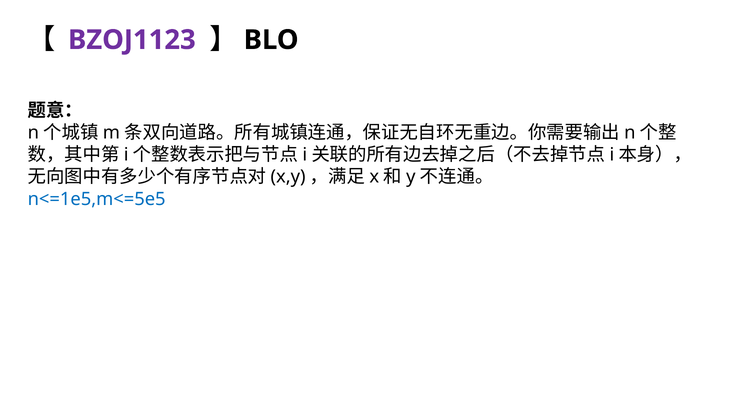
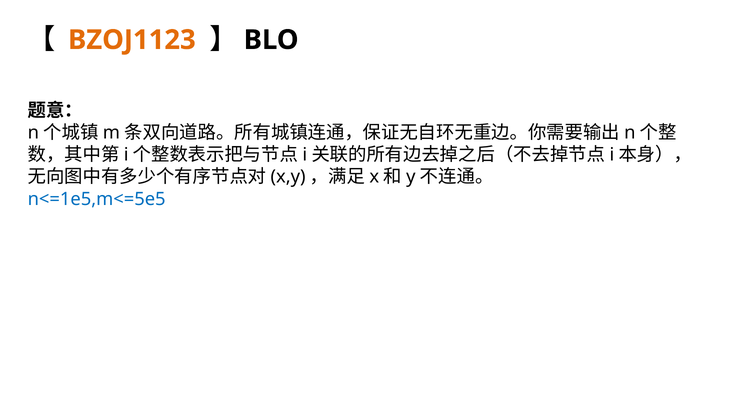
BZOJ1123 colour: purple -> orange
